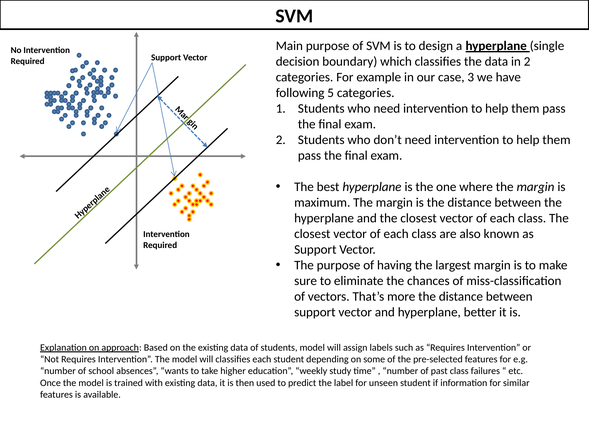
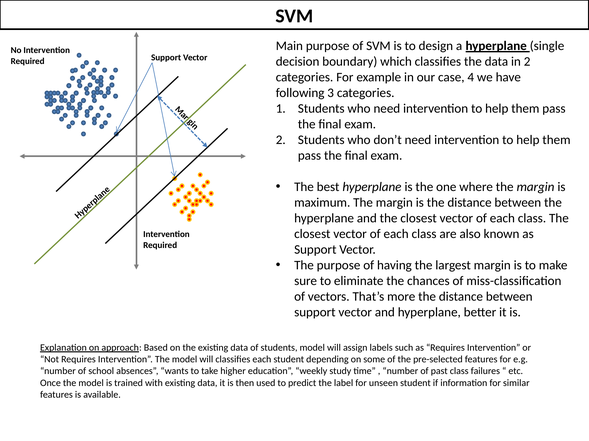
3: 3 -> 4
5: 5 -> 3
